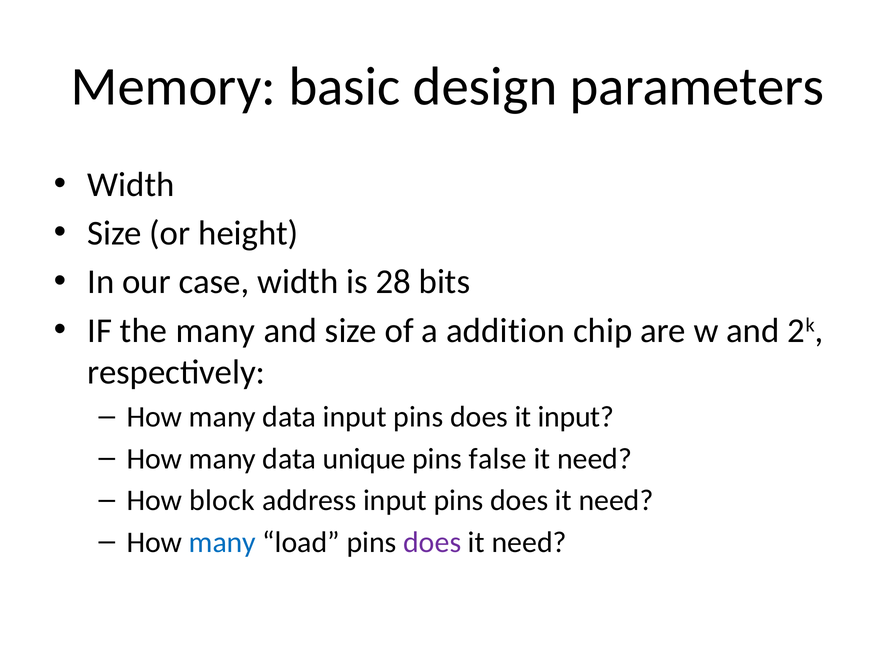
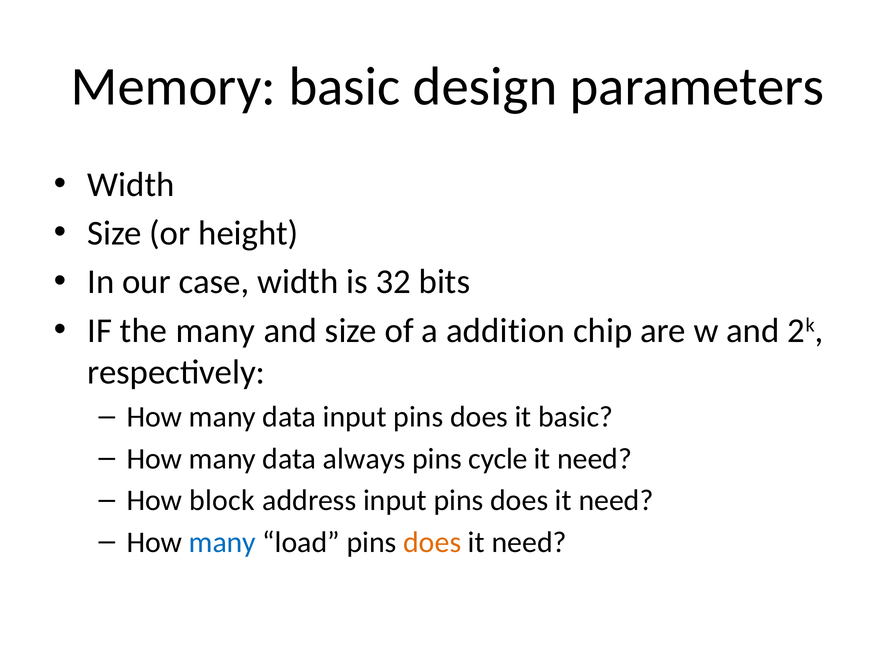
28: 28 -> 32
it input: input -> basic
unique: unique -> always
false: false -> cycle
does at (432, 542) colour: purple -> orange
